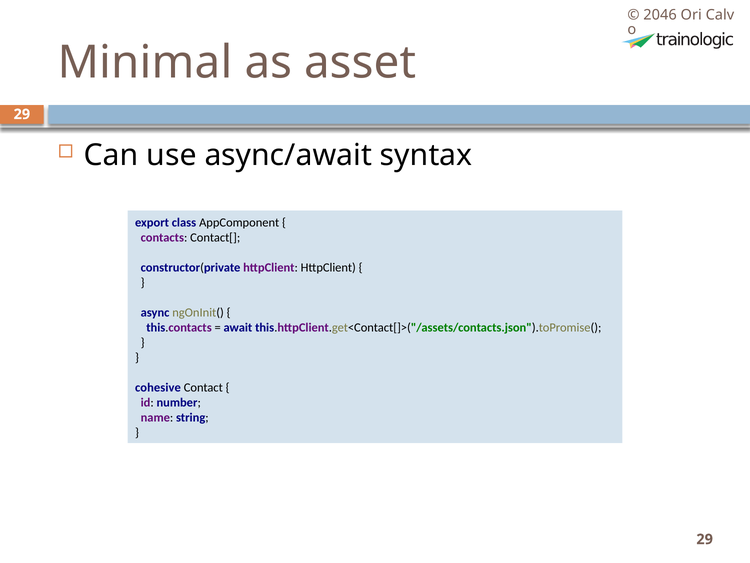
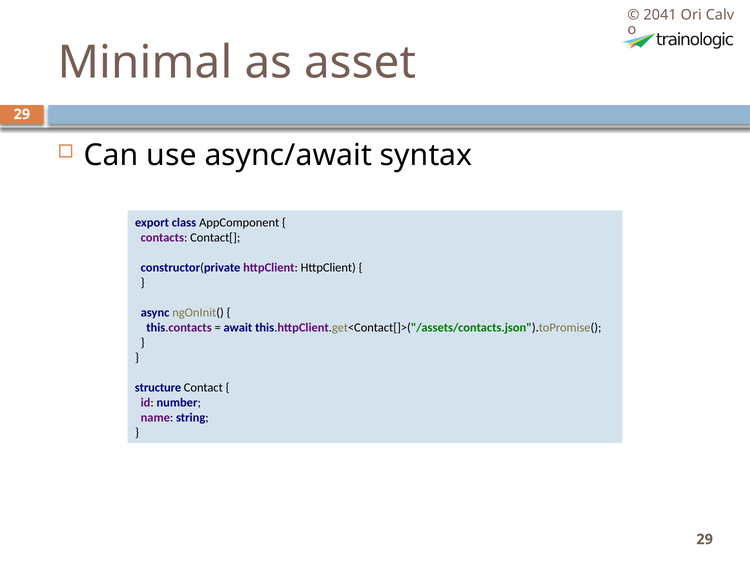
2046: 2046 -> 2041
cohesive: cohesive -> structure
